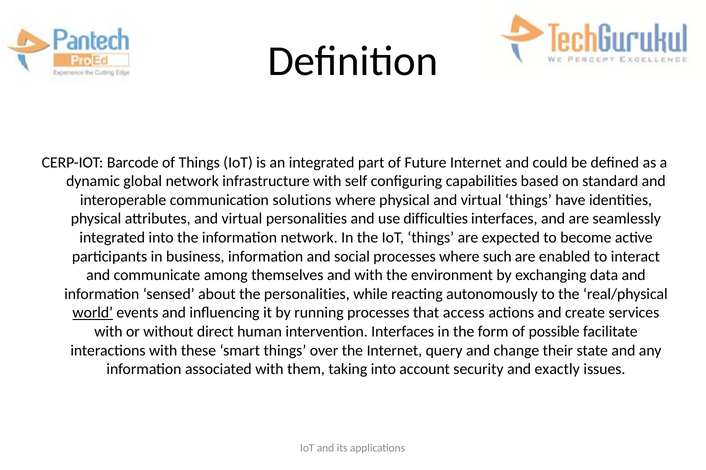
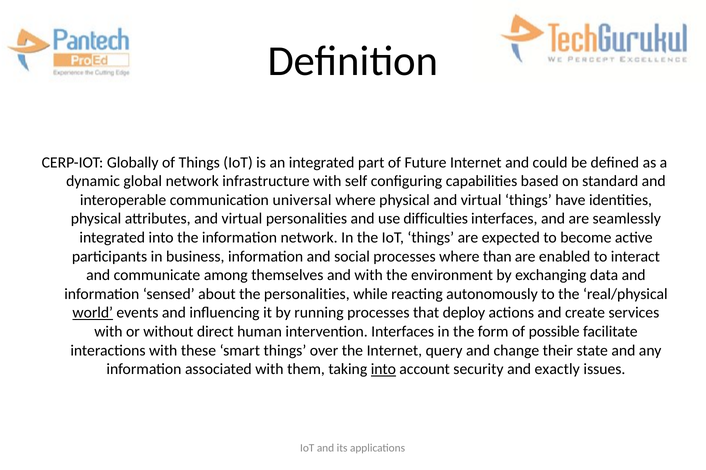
Barcode: Barcode -> Globally
solutions: solutions -> universal
such: such -> than
access: access -> deploy
into at (383, 370) underline: none -> present
